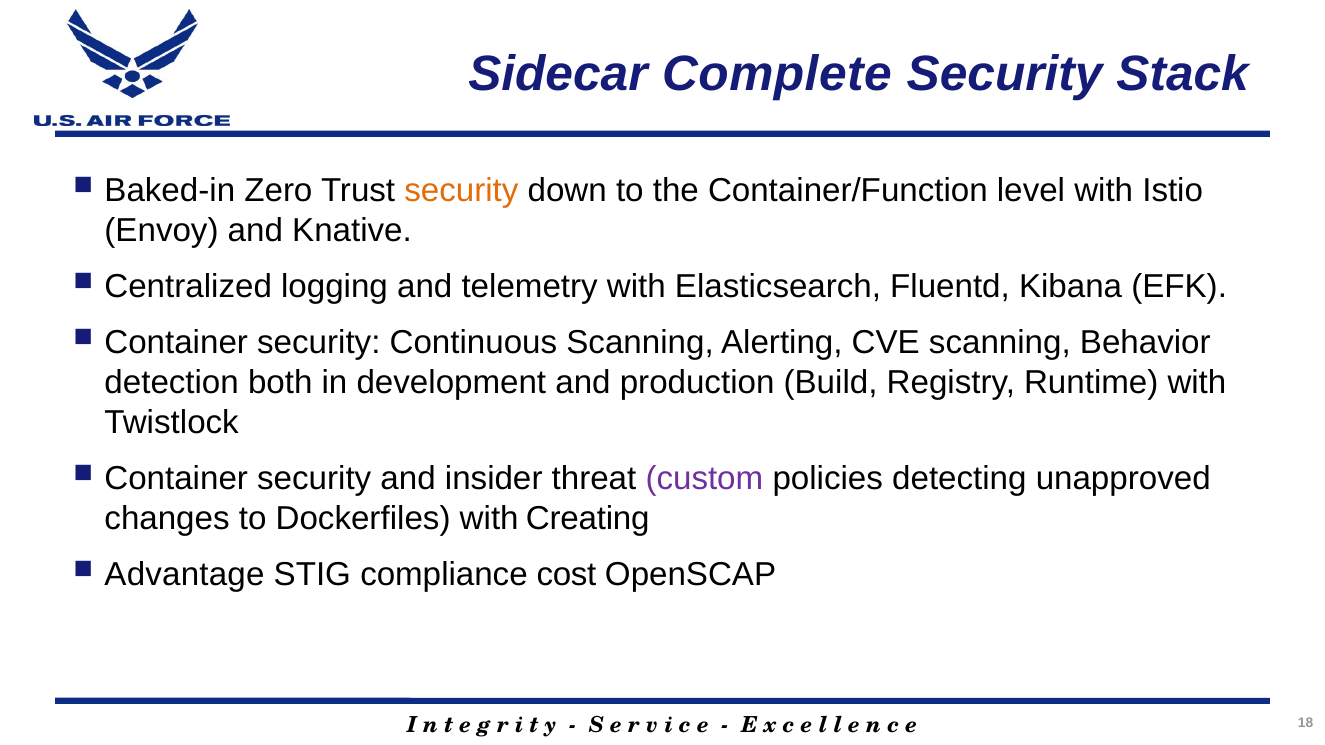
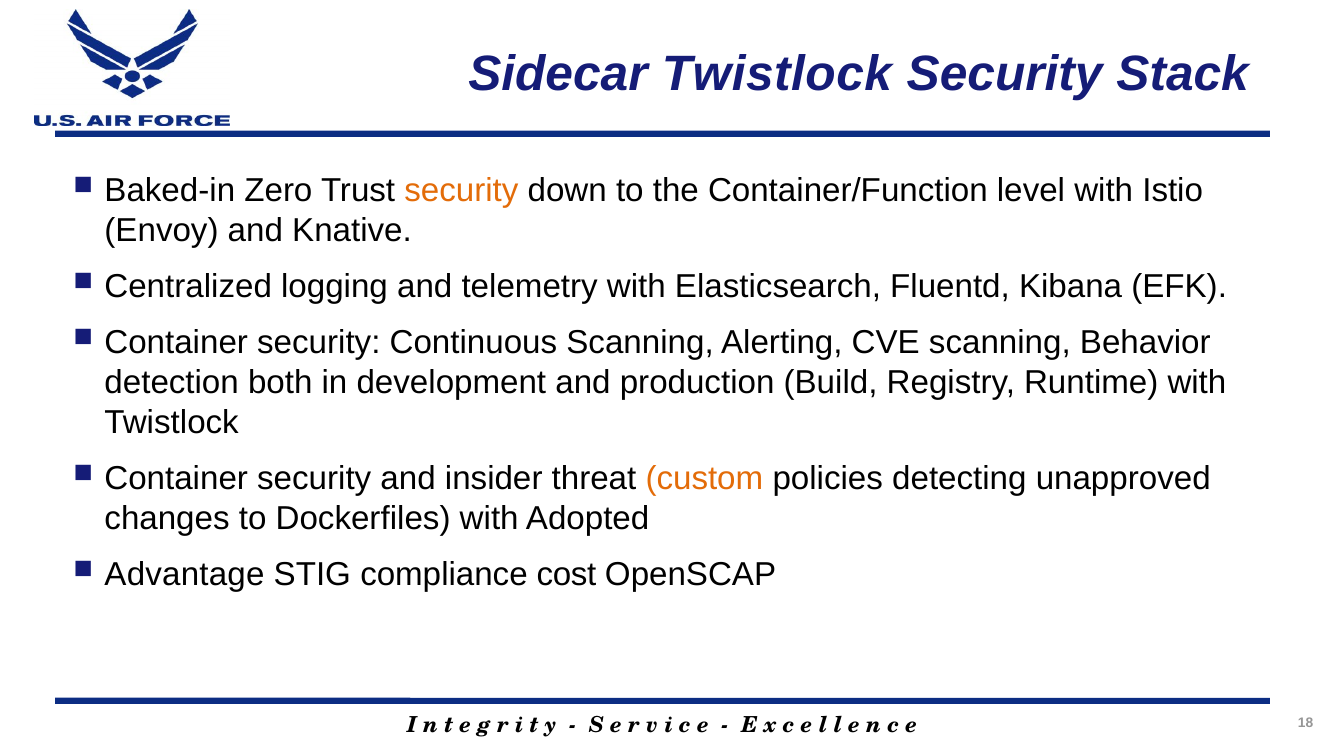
Sidecar Complete: Complete -> Twistlock
custom colour: purple -> orange
Creating: Creating -> Adopted
